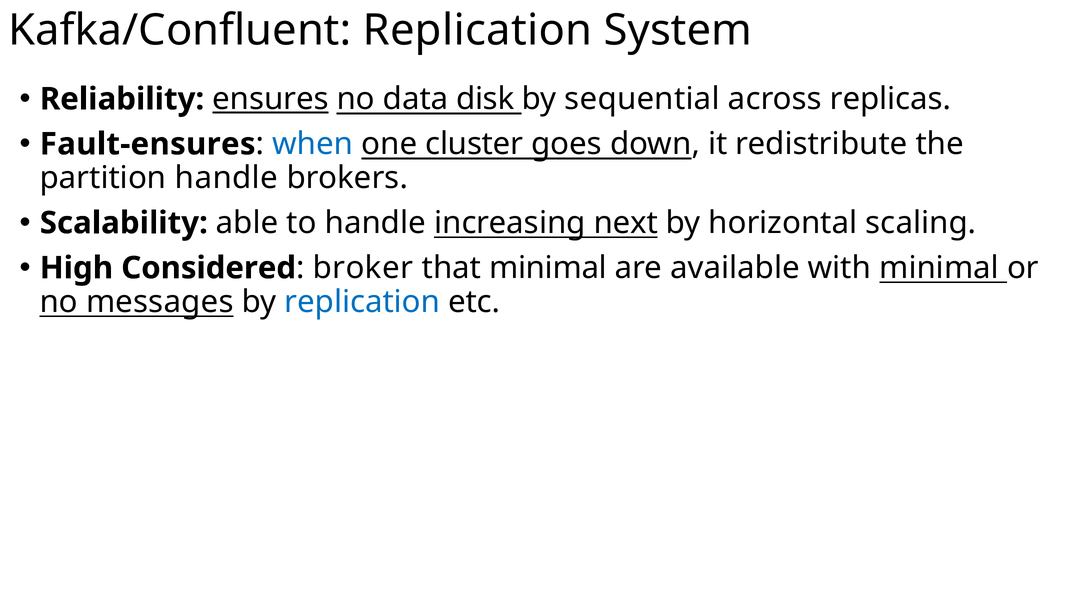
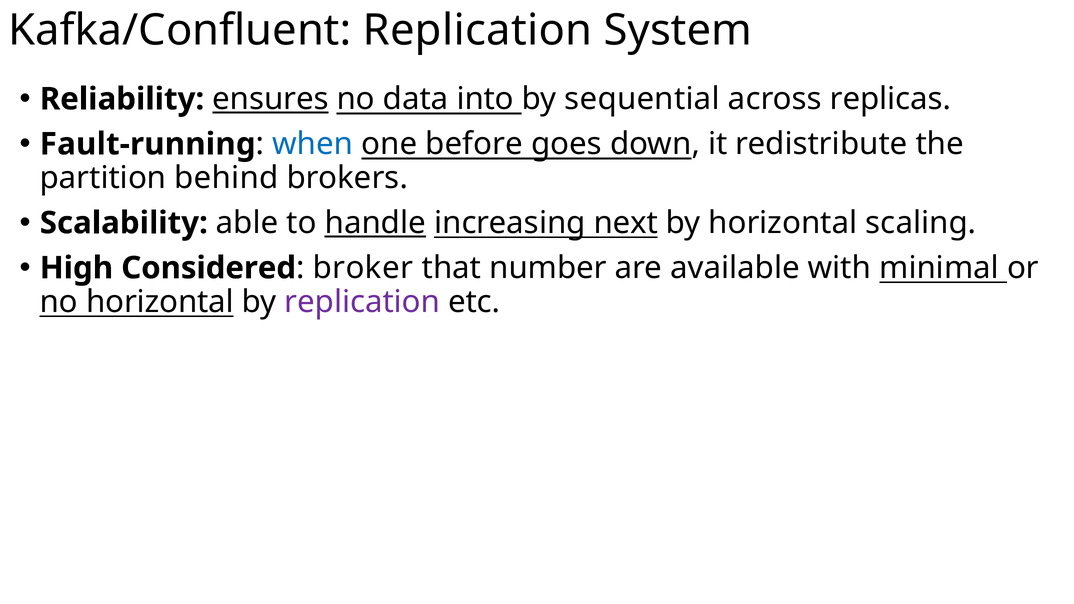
disk: disk -> into
Fault-ensures: Fault-ensures -> Fault-running
cluster: cluster -> before
partition handle: handle -> behind
handle at (375, 223) underline: none -> present
that minimal: minimal -> number
no messages: messages -> horizontal
replication at (362, 302) colour: blue -> purple
